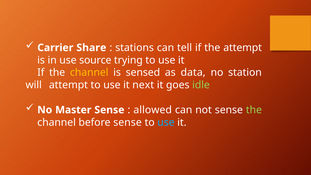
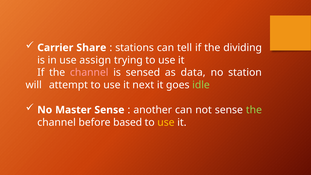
the attempt: attempt -> dividing
source: source -> assign
channel at (89, 73) colour: yellow -> pink
allowed: allowed -> another
before sense: sense -> based
use at (166, 122) colour: light blue -> yellow
